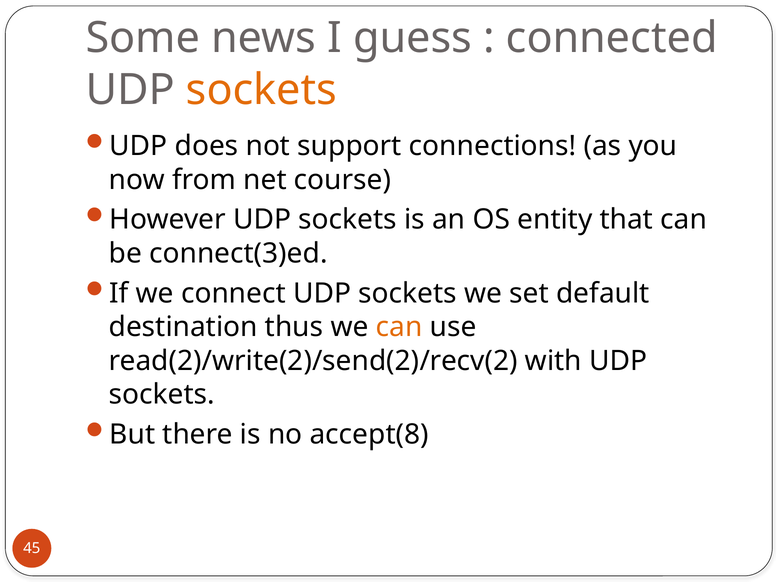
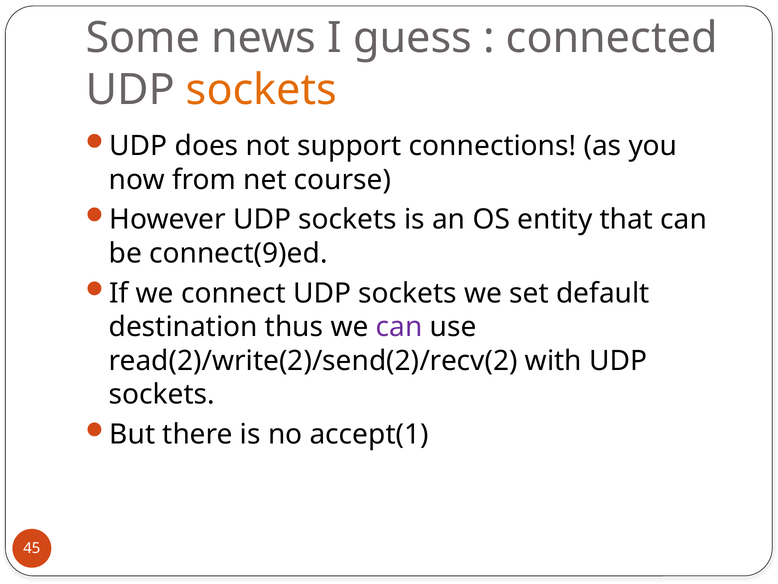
connect(3)ed: connect(3)ed -> connect(9)ed
can at (399, 327) colour: orange -> purple
accept(8: accept(8 -> accept(1
